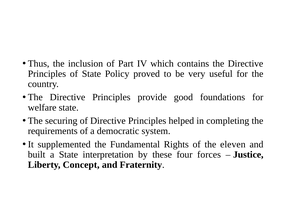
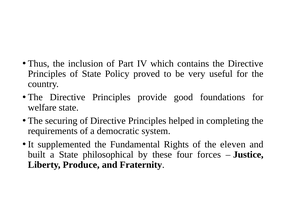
interpretation: interpretation -> philosophical
Concept: Concept -> Produce
